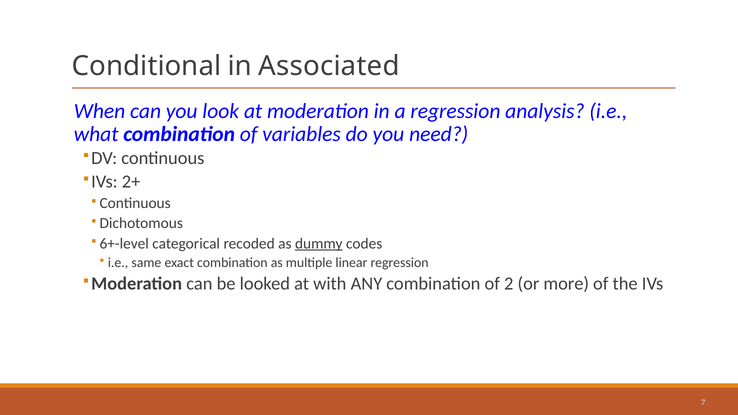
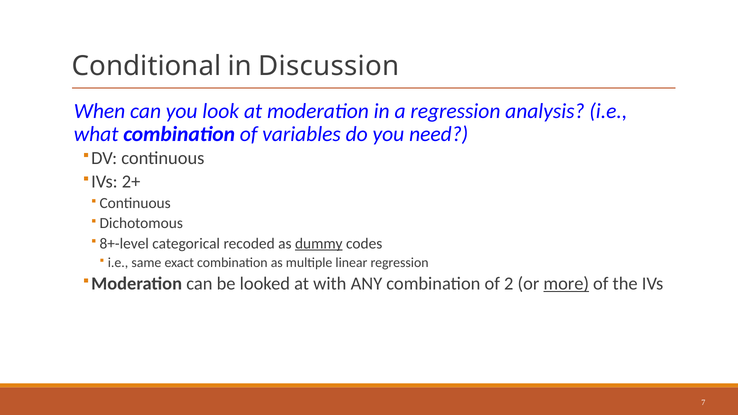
Associated: Associated -> Discussion
6+-level: 6+-level -> 8+-level
more underline: none -> present
